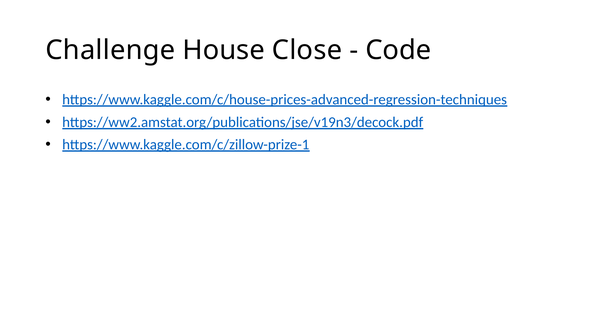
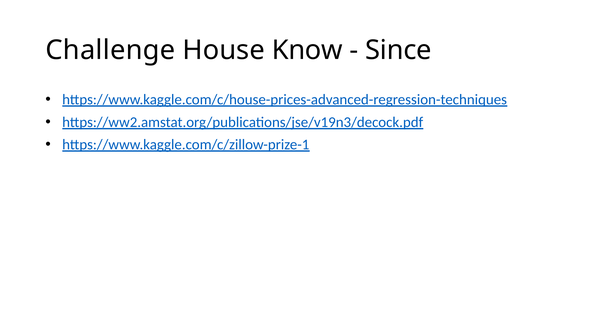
Close: Close -> Know
Code: Code -> Since
